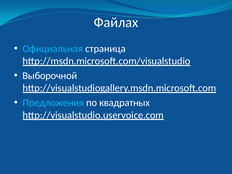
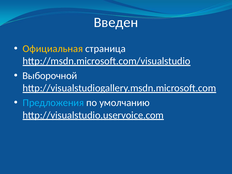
Файлах: Файлах -> Введен
Официальная colour: light blue -> yellow
квадратных: квадратных -> умолчанию
